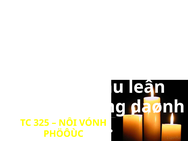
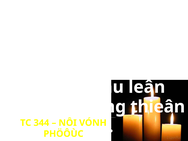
vaøng daønh: daønh -> thieân
325: 325 -> 344
